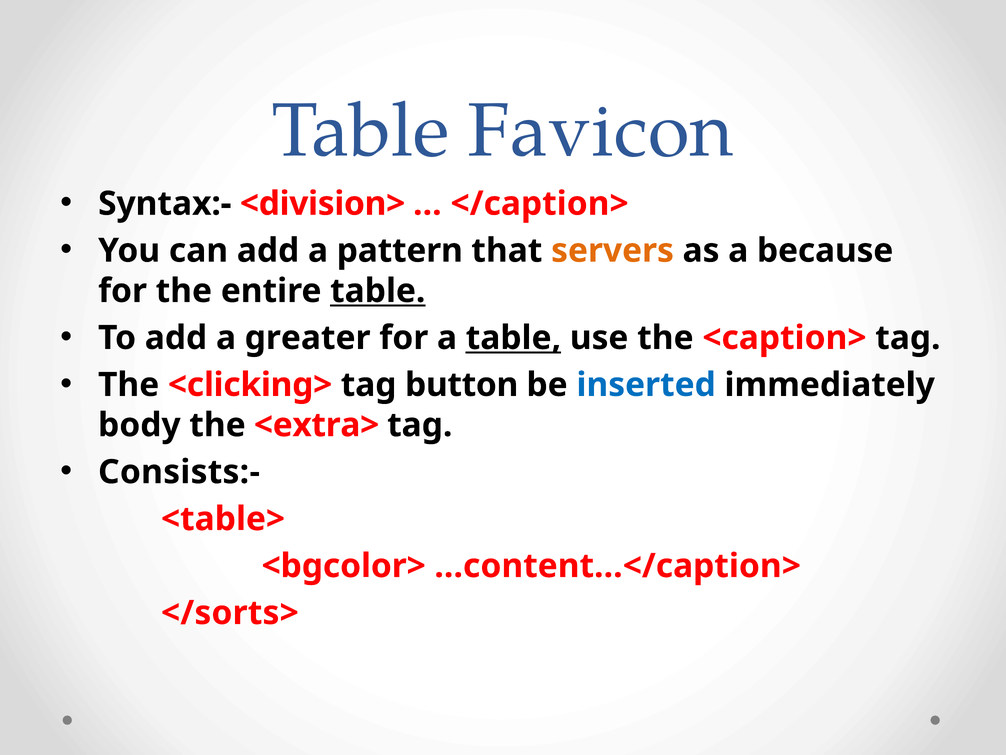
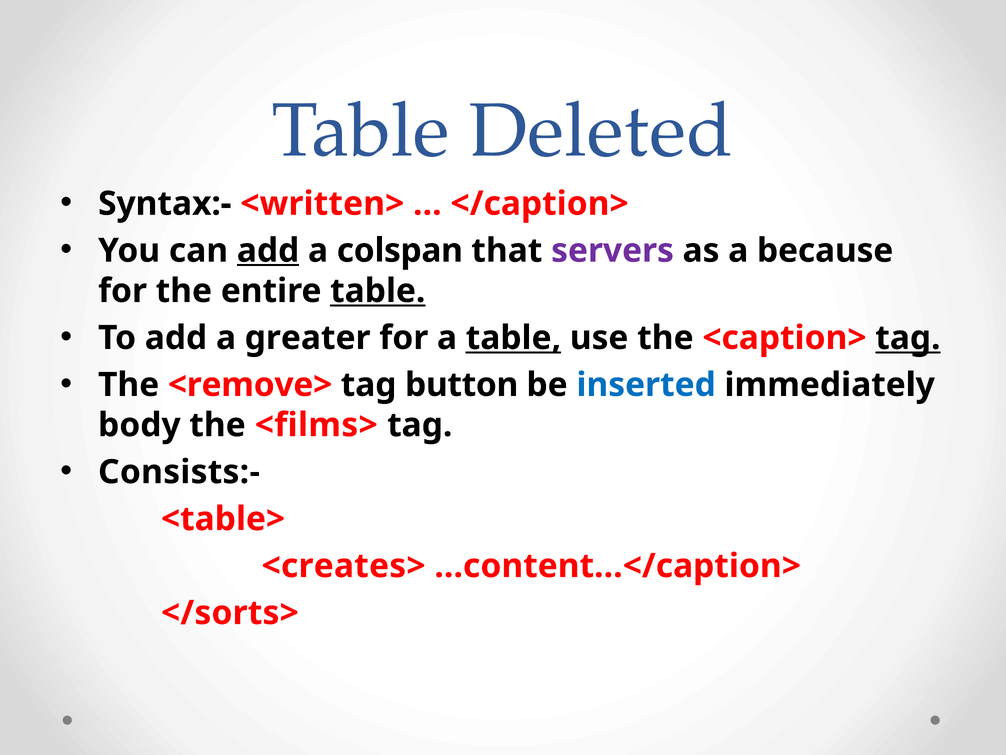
Favicon: Favicon -> Deleted
<division>: <division> -> <written>
add at (268, 250) underline: none -> present
pattern: pattern -> colspan
servers colour: orange -> purple
tag at (908, 338) underline: none -> present
<clicking>: <clicking> -> <remove>
<extra>: <extra> -> <films>
<bgcolor>: <bgcolor> -> <creates>
